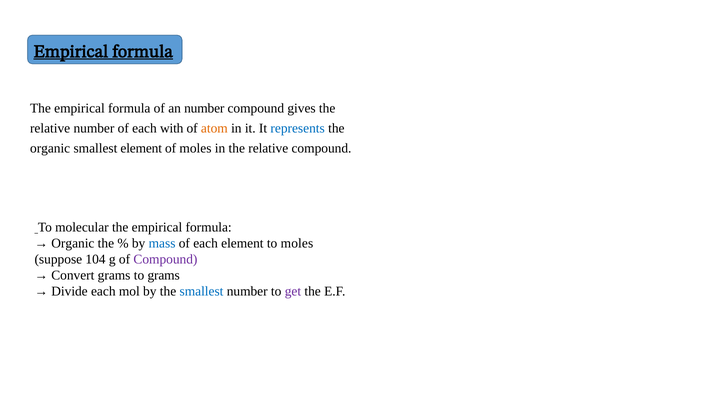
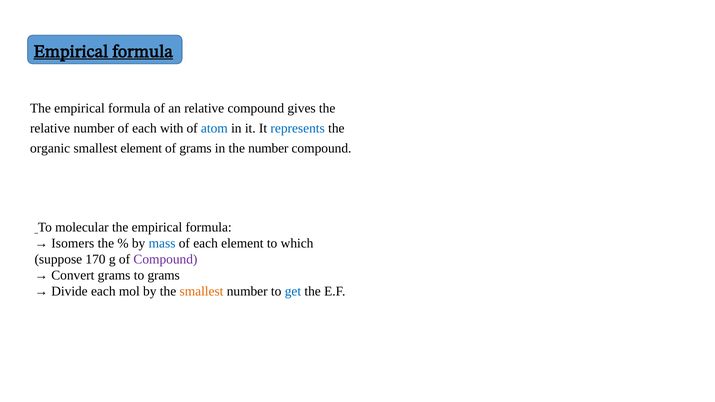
an number: number -> relative
atom colour: orange -> blue
of moles: moles -> grams
in the relative: relative -> number
Organic at (73, 243): Organic -> Isomers
to moles: moles -> which
104: 104 -> 170
smallest at (201, 292) colour: blue -> orange
get colour: purple -> blue
